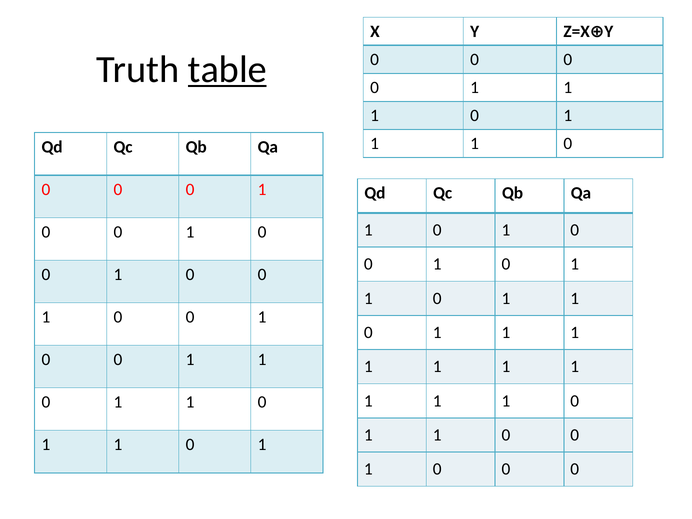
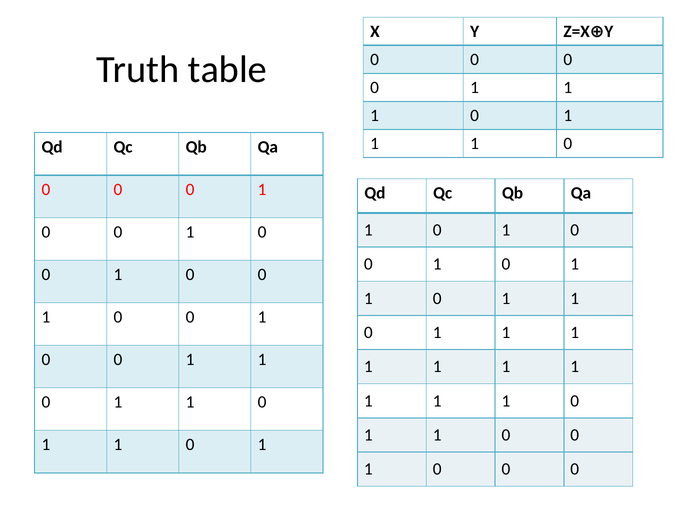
table underline: present -> none
